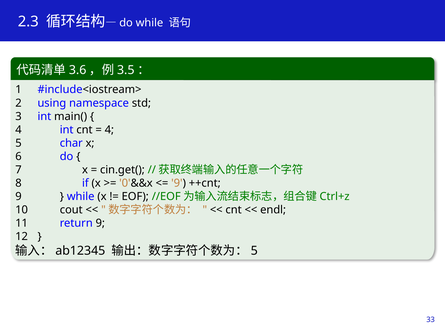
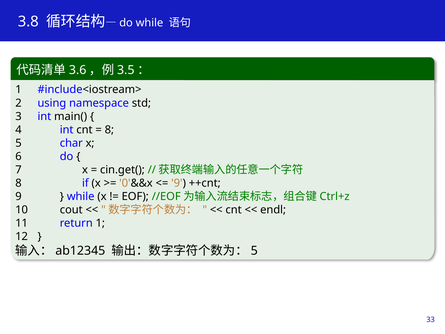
2.3: 2.3 -> 3.8
4 at (109, 130): 4 -> 8
return 9: 9 -> 1
